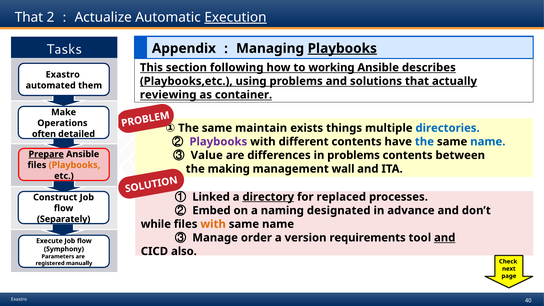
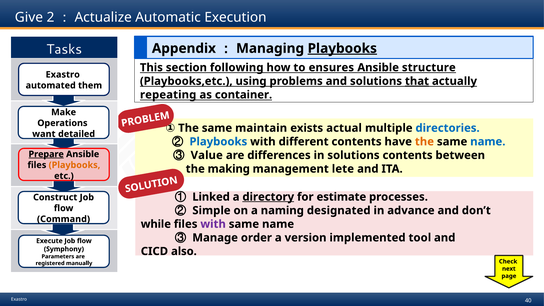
That at (29, 17): That -> Give
Execution underline: present -> none
working: working -> ensures
describes: describes -> structure
that at (417, 81) underline: none -> present
reviewing: reviewing -> repeating
things: things -> actual
often: often -> want
Playbooks at (218, 142) colour: purple -> blue
the at (424, 142) colour: blue -> orange
in problems: problems -> solutions
wall: wall -> lete
replaced: replaced -> estimate
Embed: Embed -> Simple
Separately: Separately -> Command
with at (213, 224) colour: orange -> purple
requirements: requirements -> implemented
and at (445, 238) underline: present -> none
